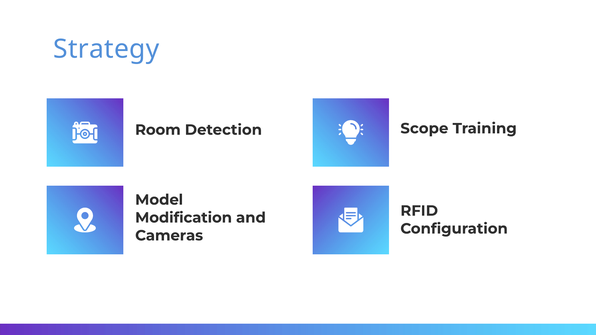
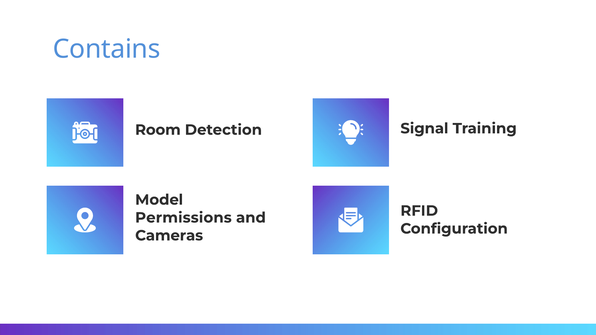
Strategy: Strategy -> Contains
Scope: Scope -> Signal
Modification: Modification -> Permissions
